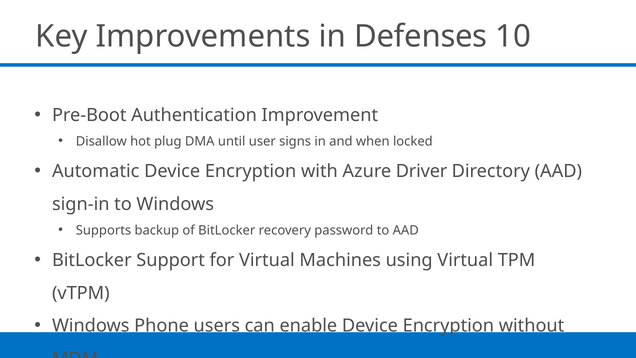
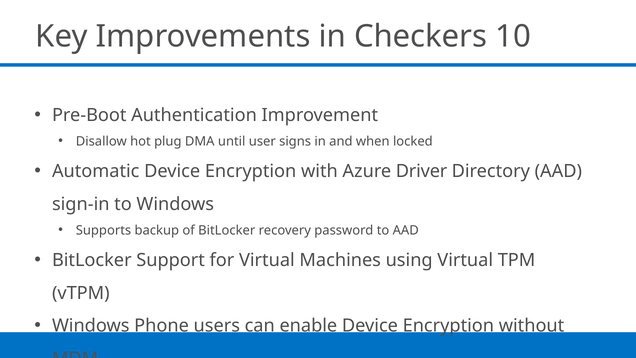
Defenses: Defenses -> Checkers
